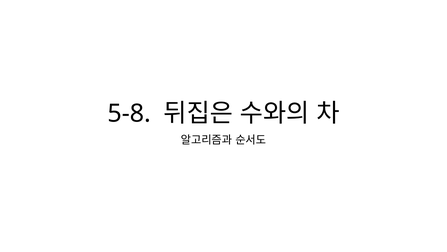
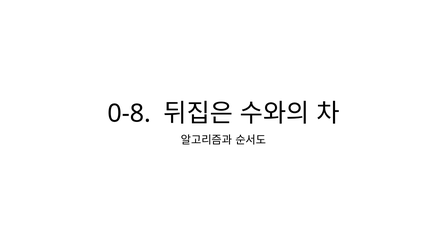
5-8: 5-8 -> 0-8
